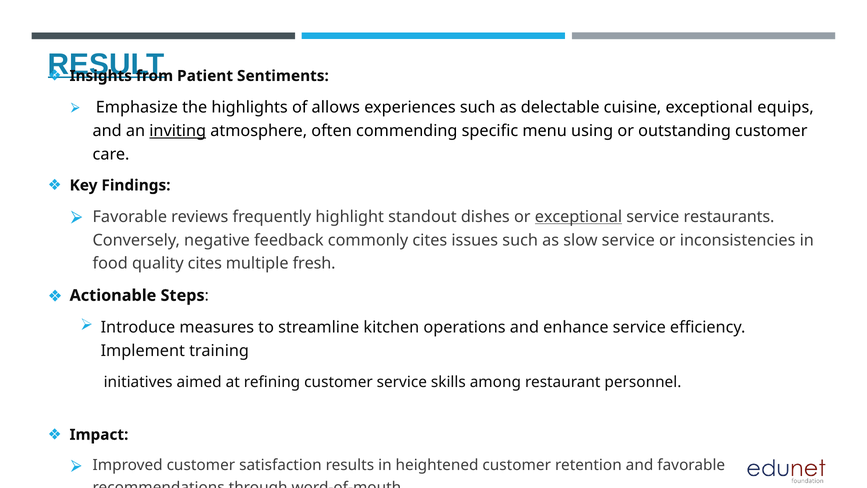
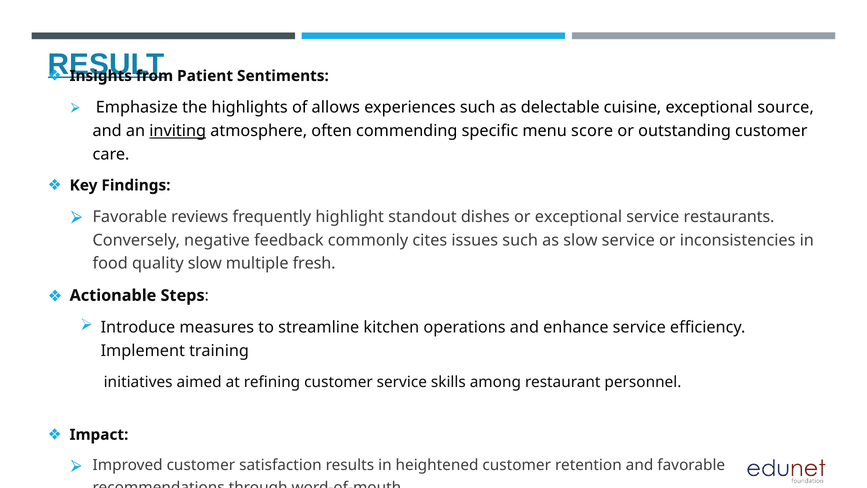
equips: equips -> source
using: using -> score
exceptional at (578, 217) underline: present -> none
quality cites: cites -> slow
